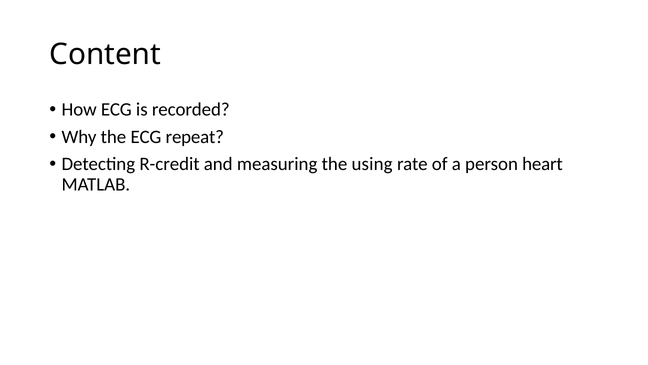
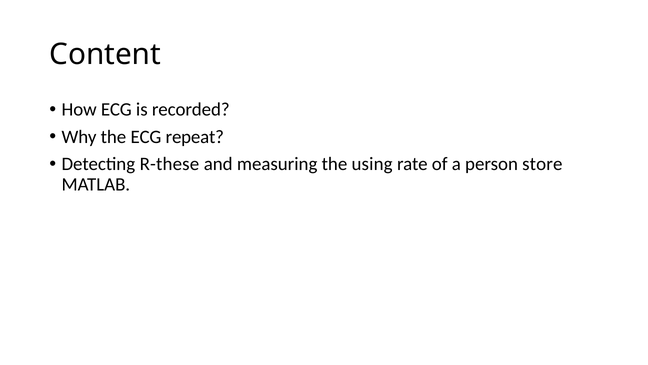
R-credit: R-credit -> R-these
heart: heart -> store
